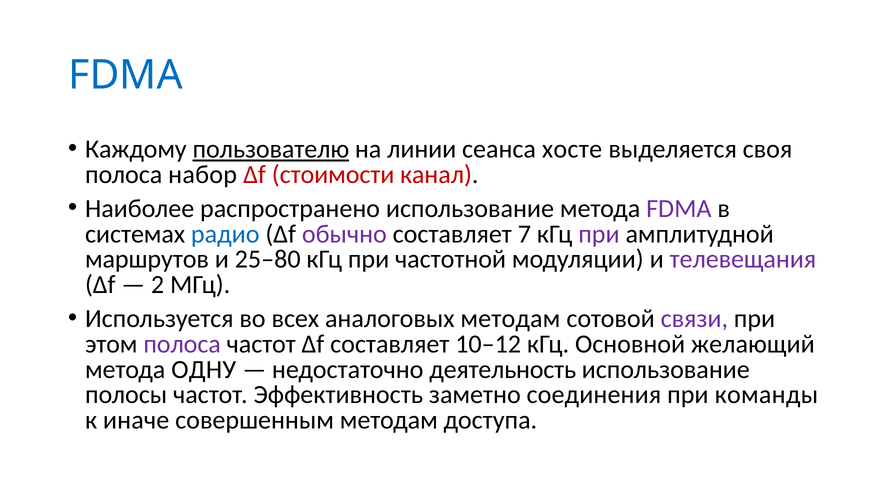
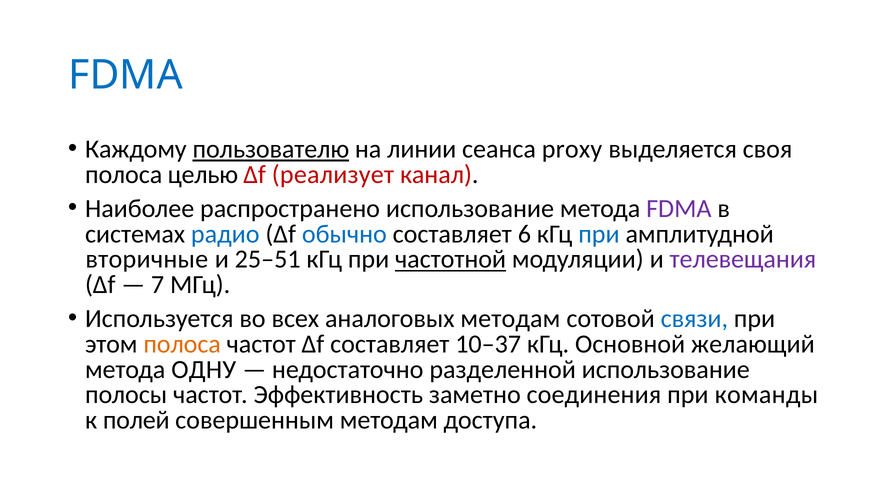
хосте: хосте -> proxy
набор: набор -> целью
стоимости: стоимости -> реализует
обычно colour: purple -> blue
7: 7 -> 6
при at (599, 234) colour: purple -> blue
маршрутов: маршрутов -> вторичные
25–80: 25–80 -> 25–51
частотной underline: none -> present
2: 2 -> 7
связи colour: purple -> blue
полоса at (182, 344) colour: purple -> orange
10–12: 10–12 -> 10–37
деятельность: деятельность -> разделенной
иначе: иначе -> полей
